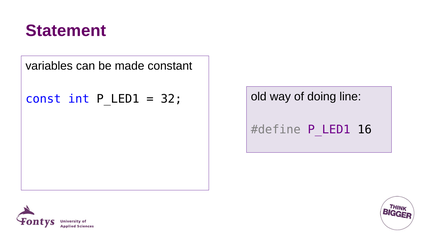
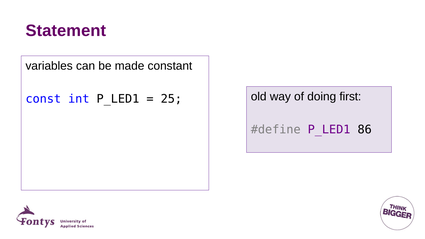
32: 32 -> 25
line: line -> first
16: 16 -> 86
